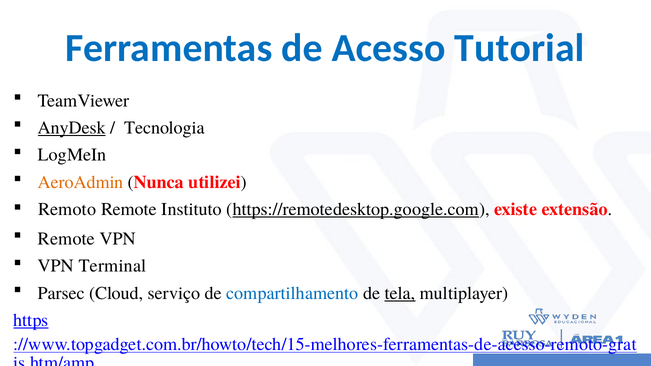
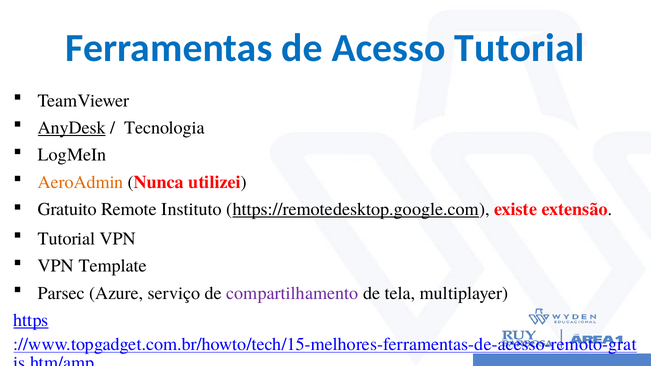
Remoto: Remoto -> Gratuito
Remote at (66, 239): Remote -> Tutorial
Terminal: Terminal -> Template
Cloud: Cloud -> Azure
compartilhamento colour: blue -> purple
tela underline: present -> none
